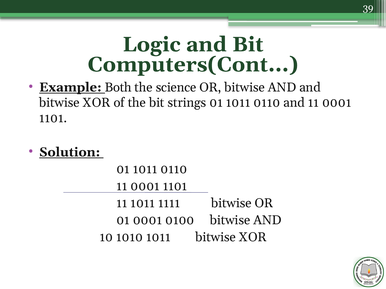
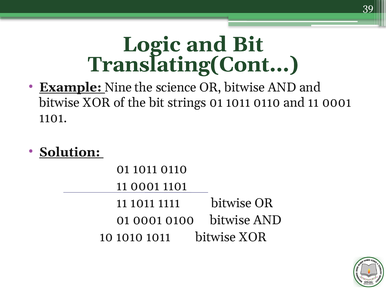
Computers(Cont: Computers(Cont -> Translating(Cont
Both: Both -> Nine
